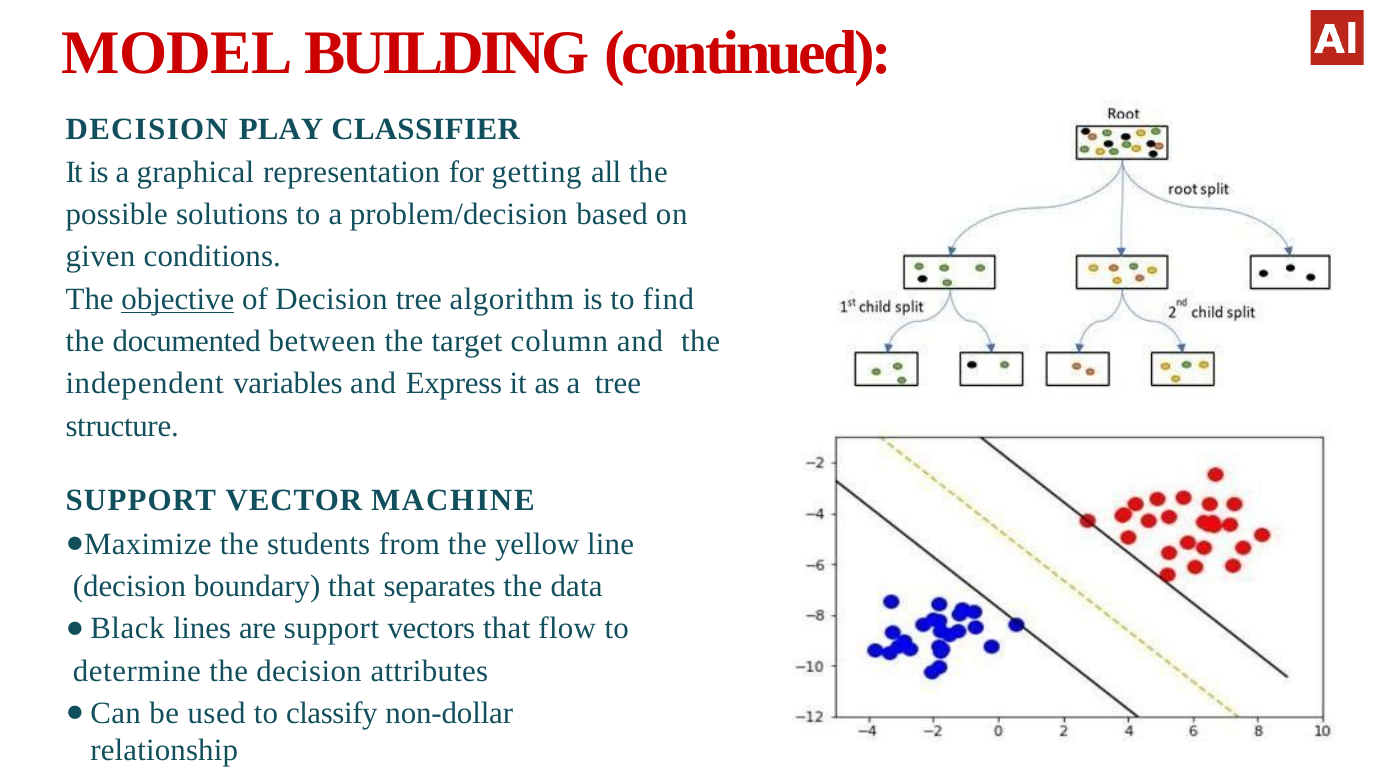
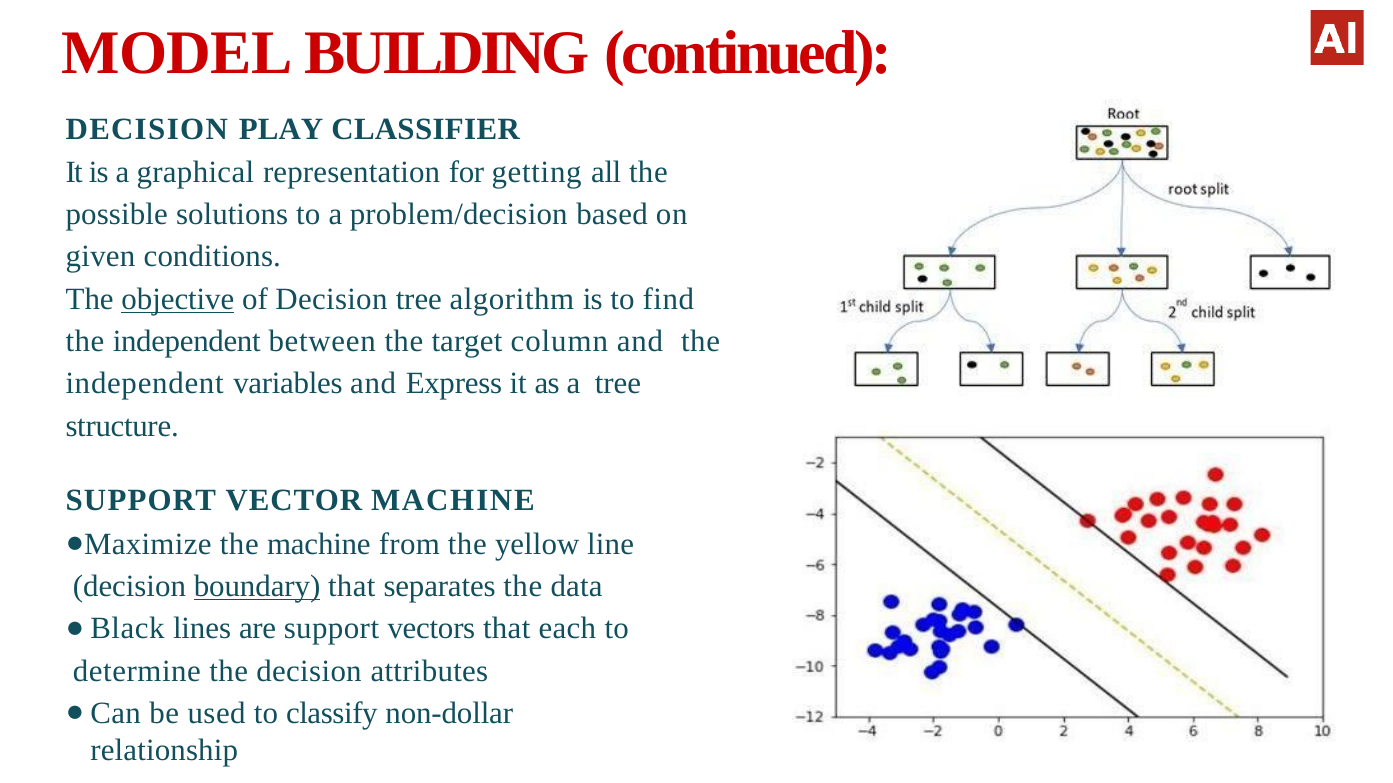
documented at (187, 342): documented -> independent
the students: students -> machine
boundary underline: none -> present
flow: flow -> each
